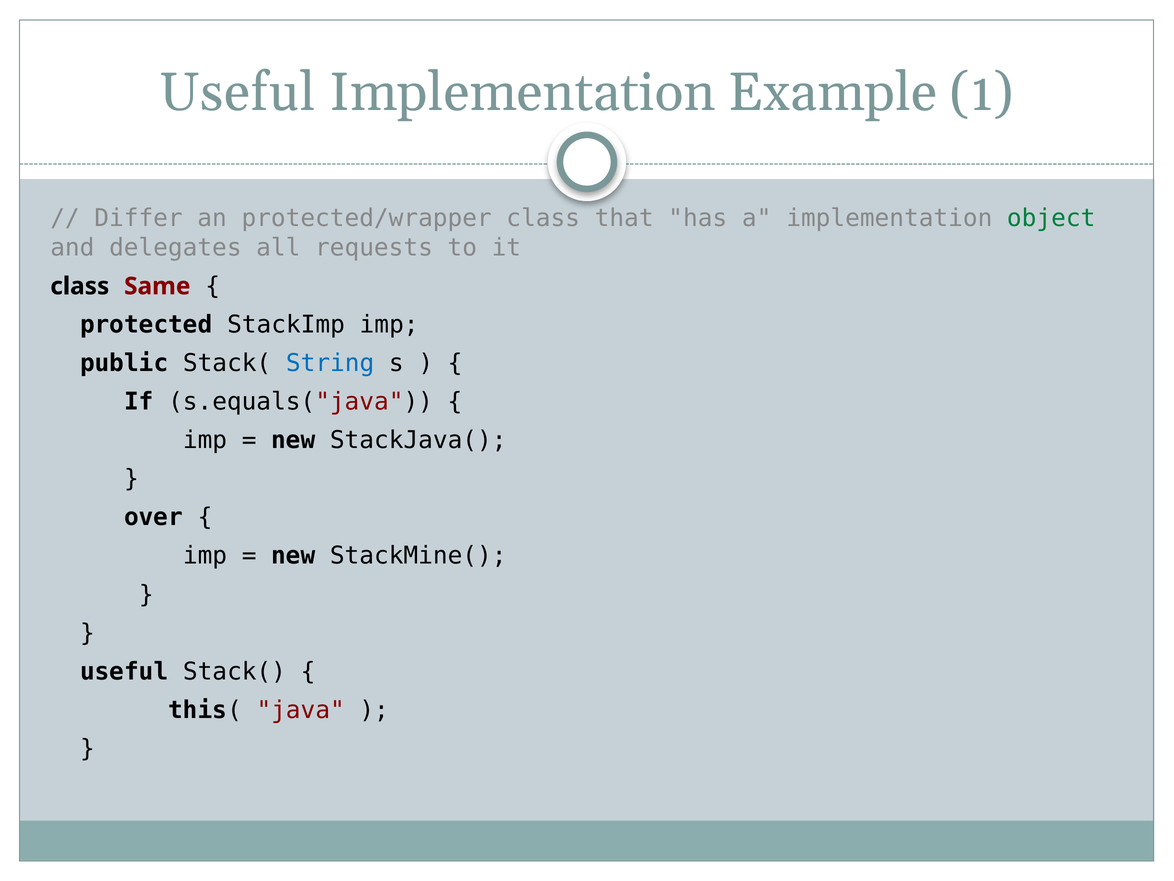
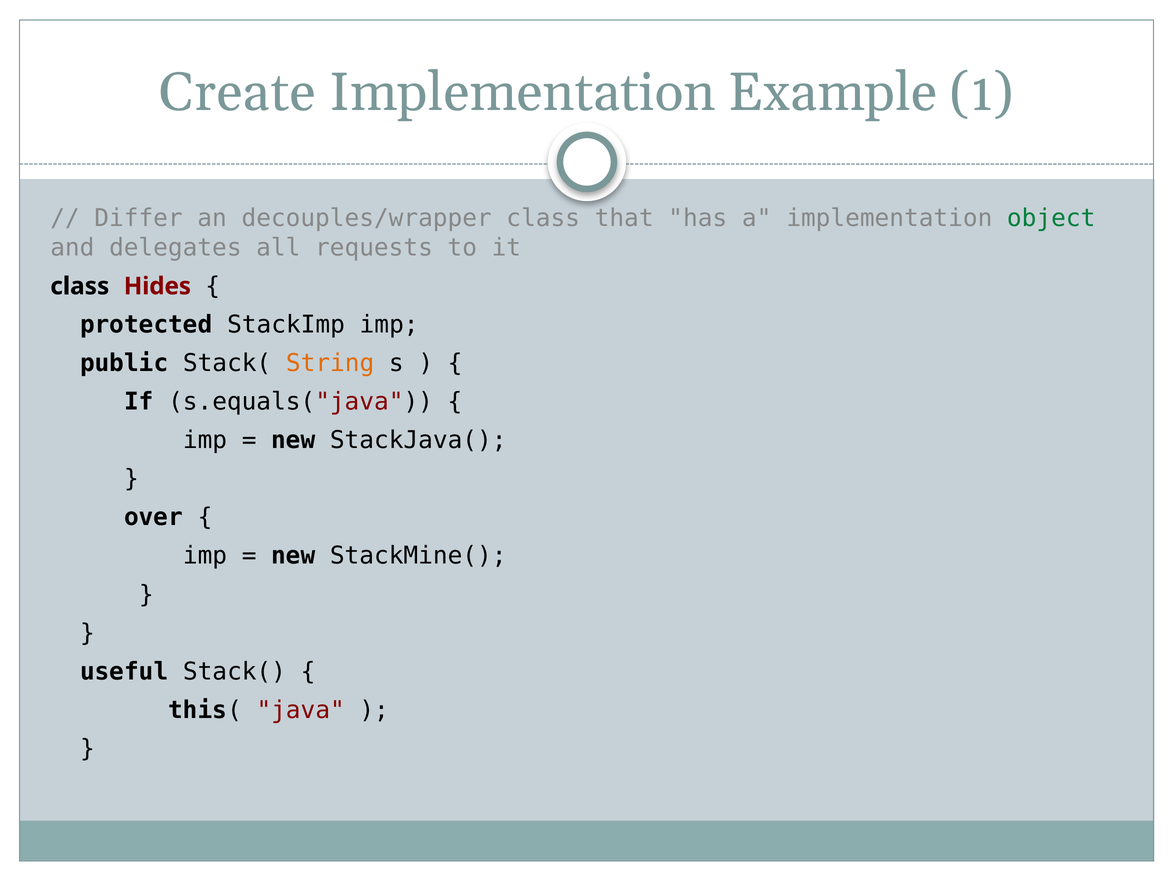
Useful at (237, 92): Useful -> Create
protected/wrapper: protected/wrapper -> decouples/wrapper
Same: Same -> Hides
String colour: blue -> orange
